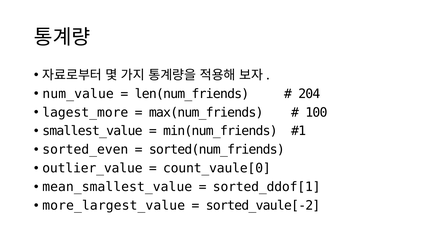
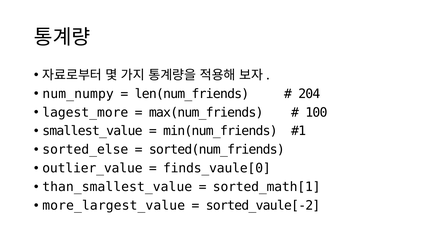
num_value: num_value -> num_numpy
sorted_even: sorted_even -> sorted_else
count_vaule[0: count_vaule[0 -> finds_vaule[0
mean_smallest_value: mean_smallest_value -> than_smallest_value
sorted_ddof[1: sorted_ddof[1 -> sorted_math[1
